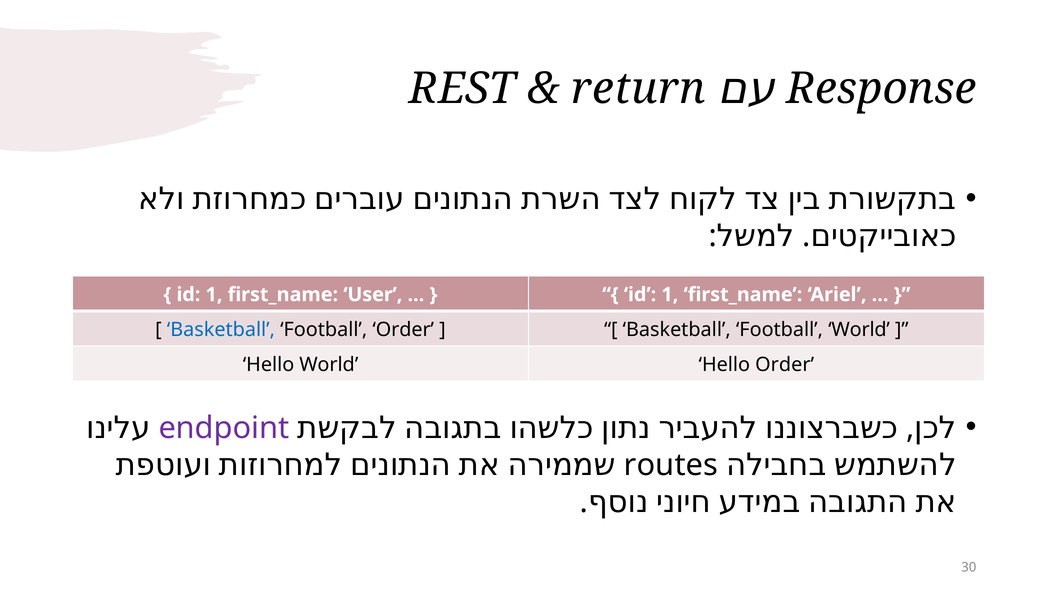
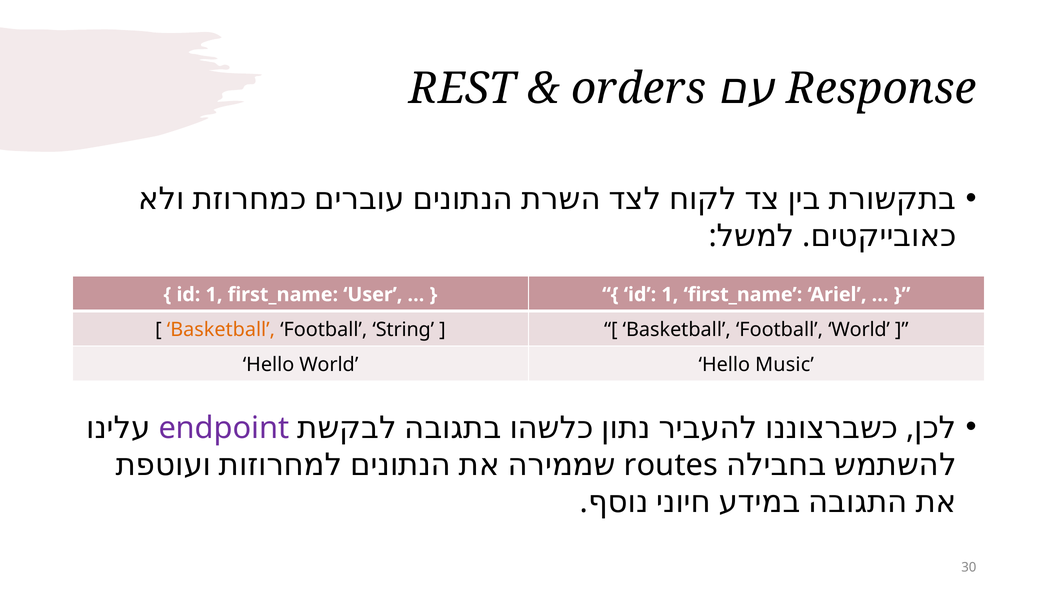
return: return -> orders
Basketball at (221, 329) colour: blue -> orange
Football Order: Order -> String
Hello Order: Order -> Music
